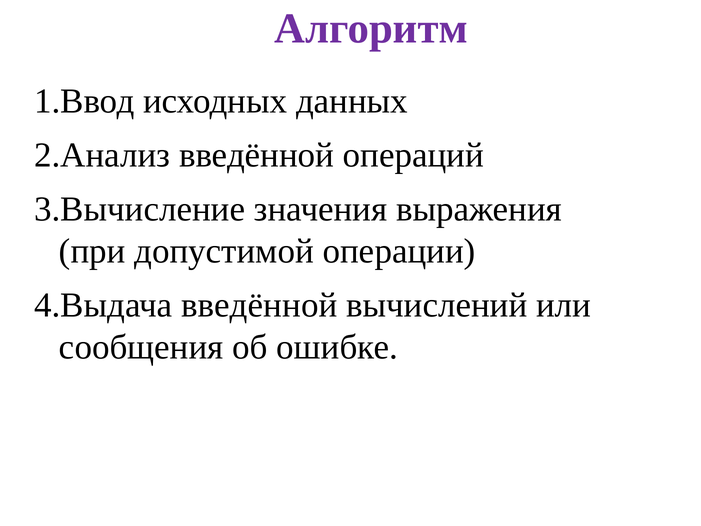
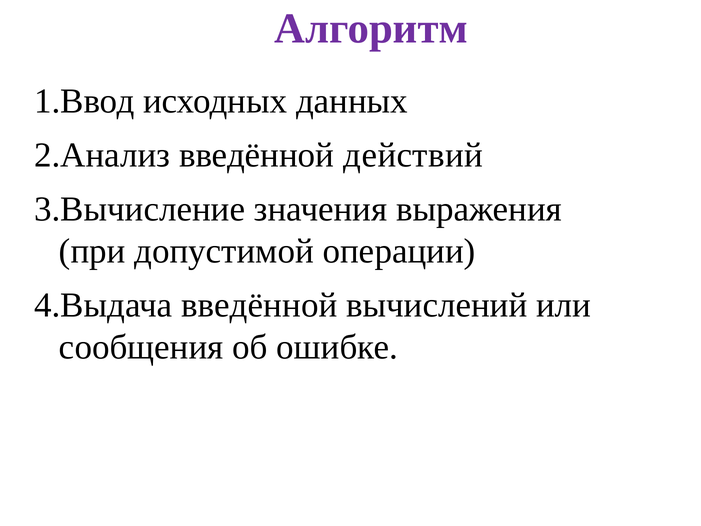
операций: операций -> действий
